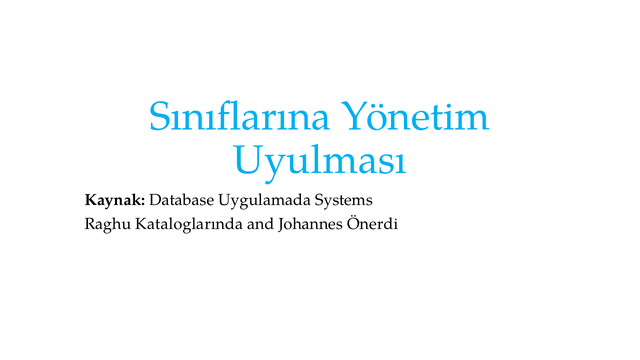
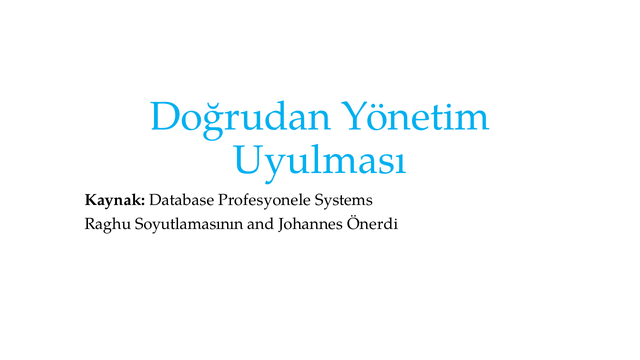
Sınıflarına: Sınıflarına -> Doğrudan
Uygulamada: Uygulamada -> Profesyonele
Kataloglarında: Kataloglarında -> Soyutlamasının
